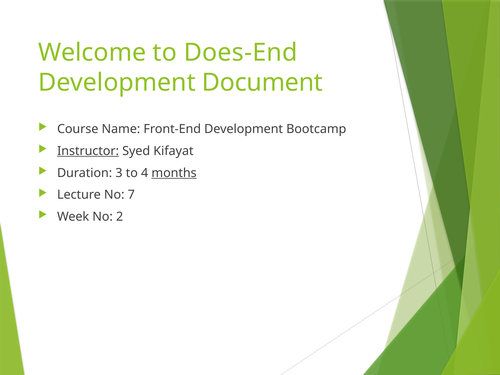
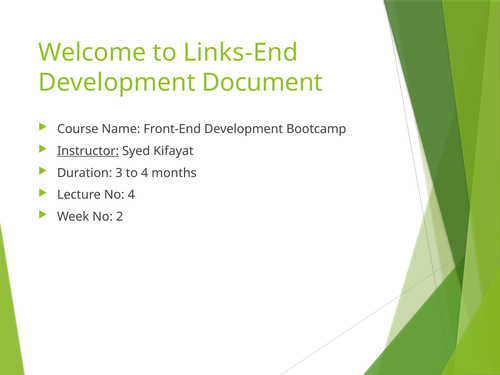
Does-End: Does-End -> Links-End
months underline: present -> none
No 7: 7 -> 4
